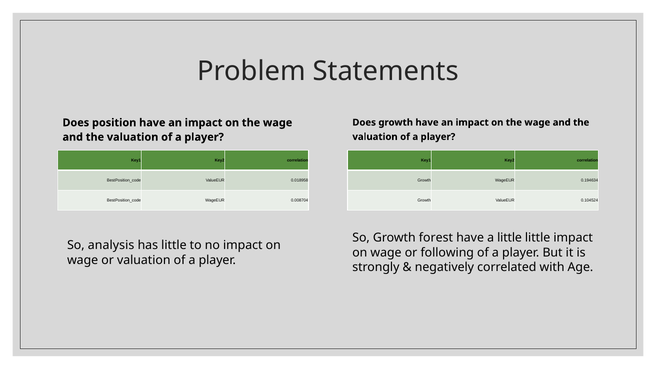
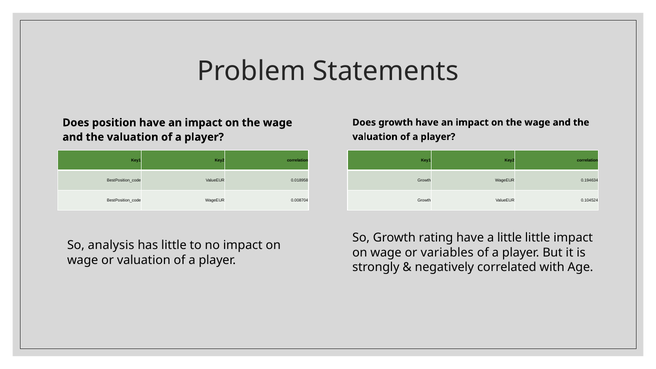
forest: forest -> rating
following: following -> variables
